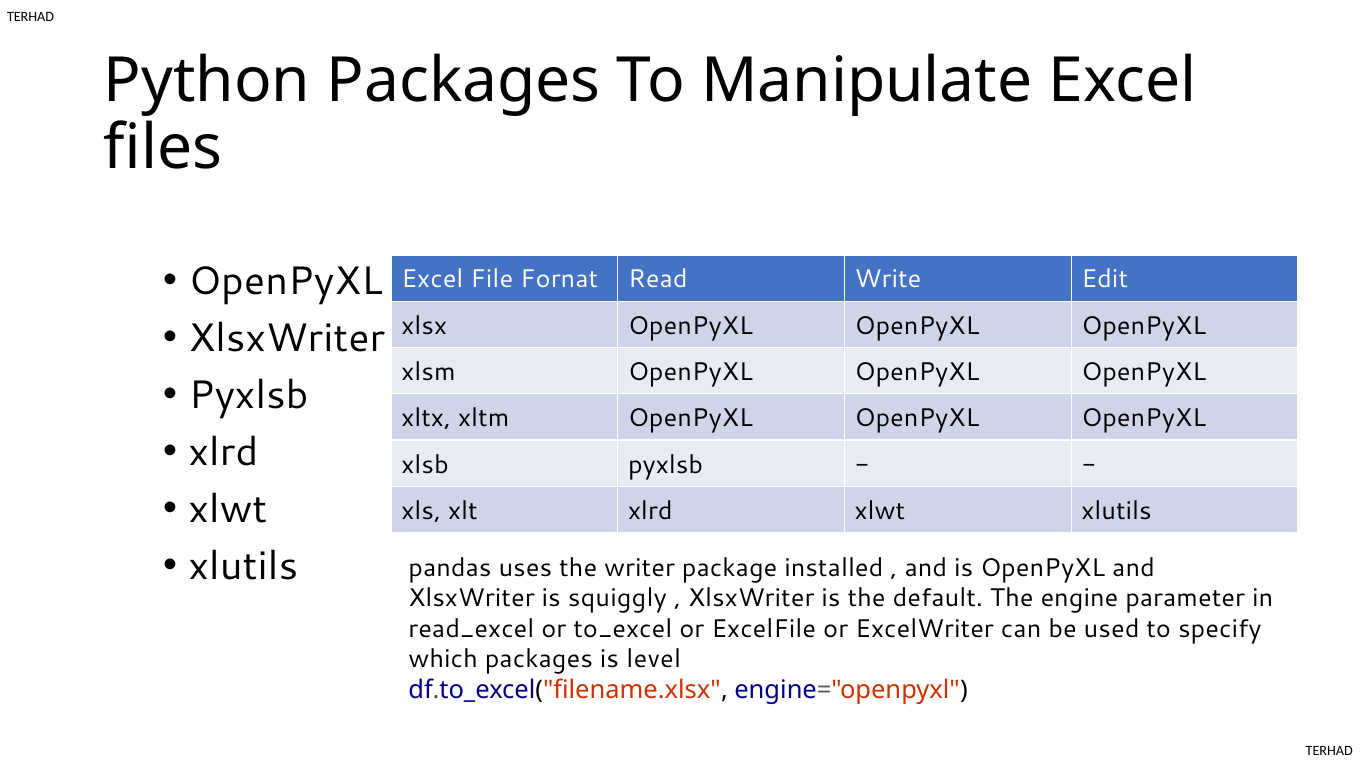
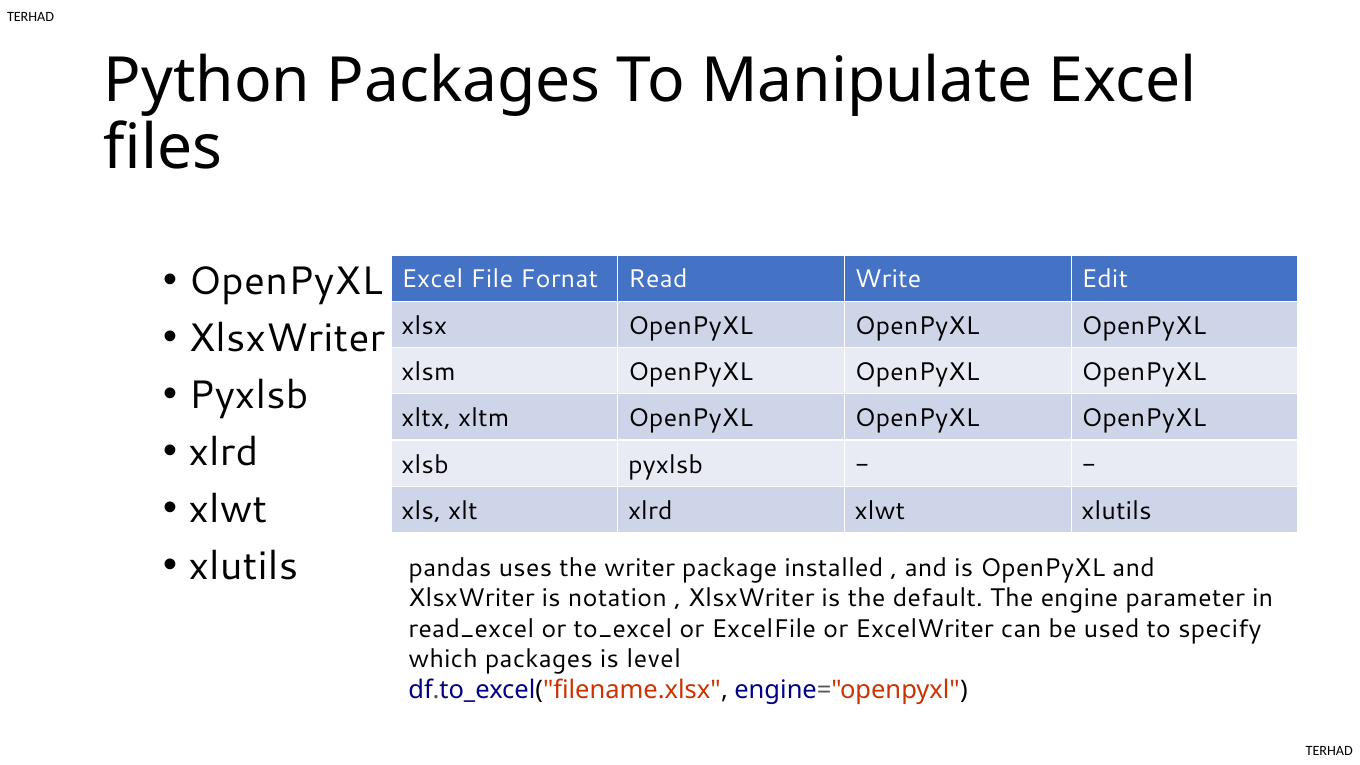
squiggly: squiggly -> notation
